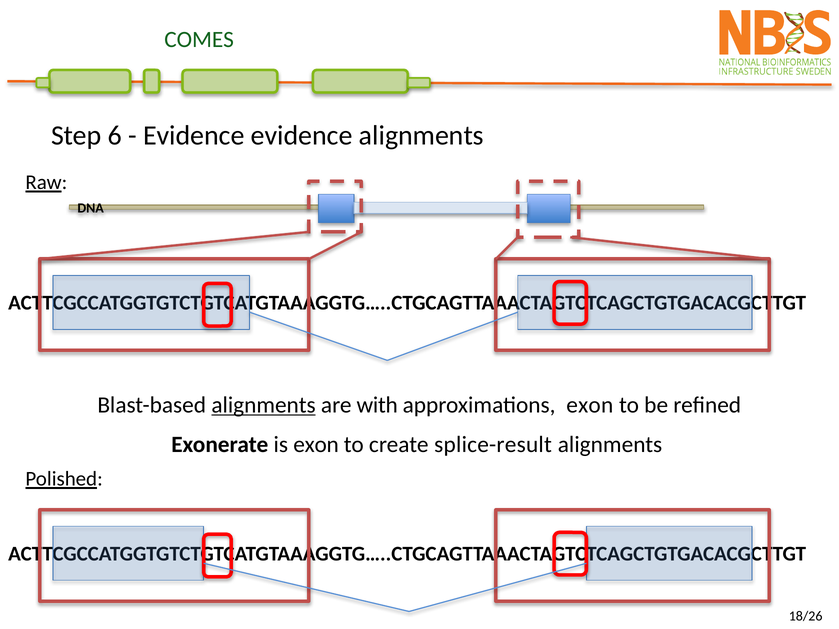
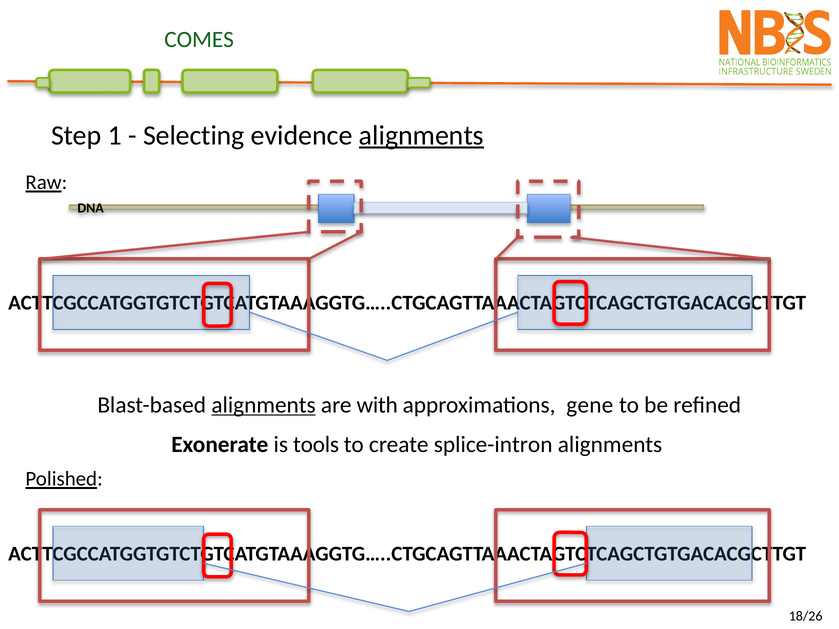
6: 6 -> 1
Evidence at (194, 136): Evidence -> Selecting
alignments at (421, 136) underline: none -> present
approximations exon: exon -> gene
is exon: exon -> tools
splice-result: splice-result -> splice-intron
